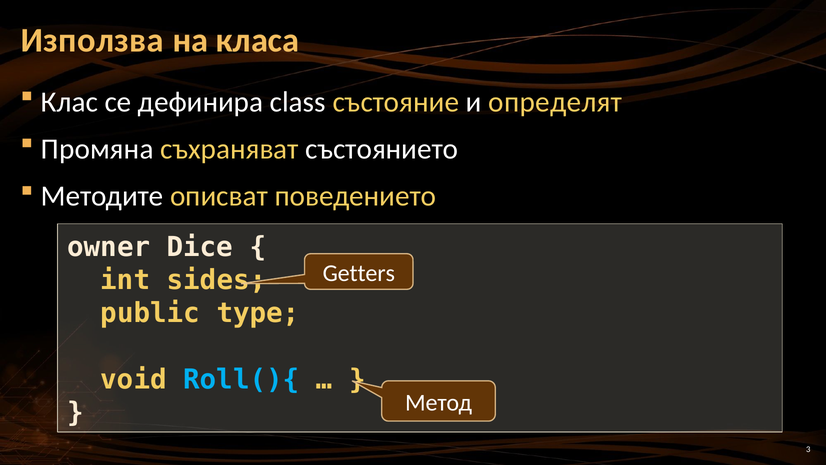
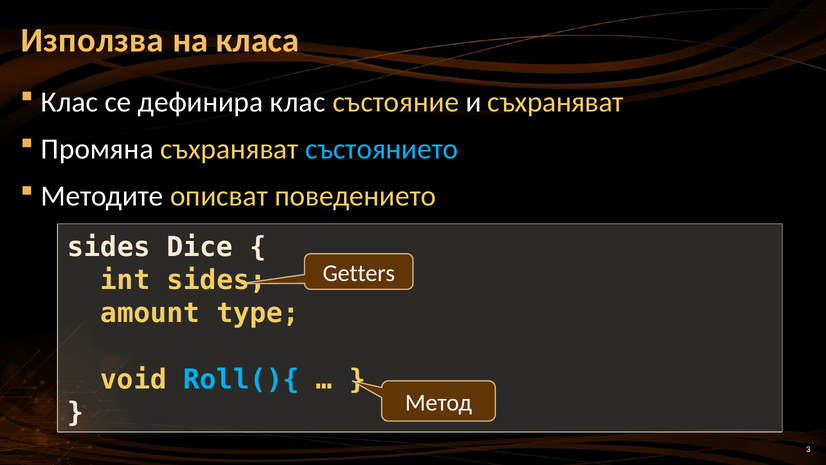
дефинира class: class -> клас
и определят: определят -> съхраняват
състоянието colour: white -> light blue
owner at (109, 247): owner -> sides
public: public -> amount
